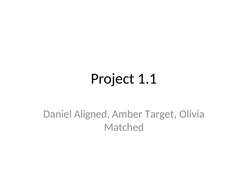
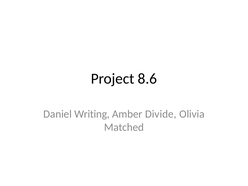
1.1: 1.1 -> 8.6
Aligned: Aligned -> Writing
Target: Target -> Divide
